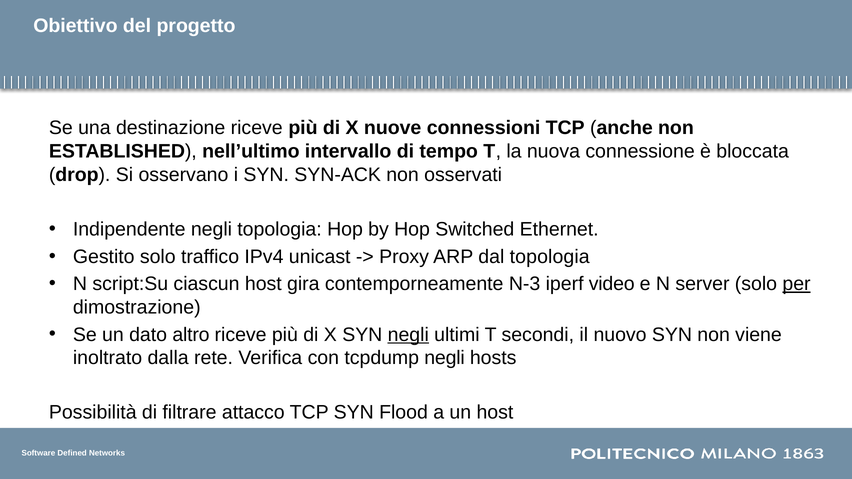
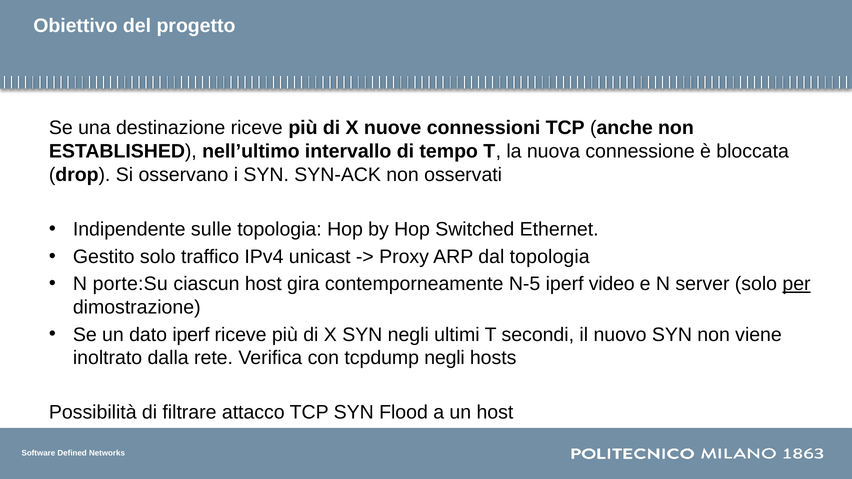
Indipendente negli: negli -> sulle
script:Su: script:Su -> porte:Su
N-3: N-3 -> N-5
dato altro: altro -> iperf
negli at (408, 335) underline: present -> none
